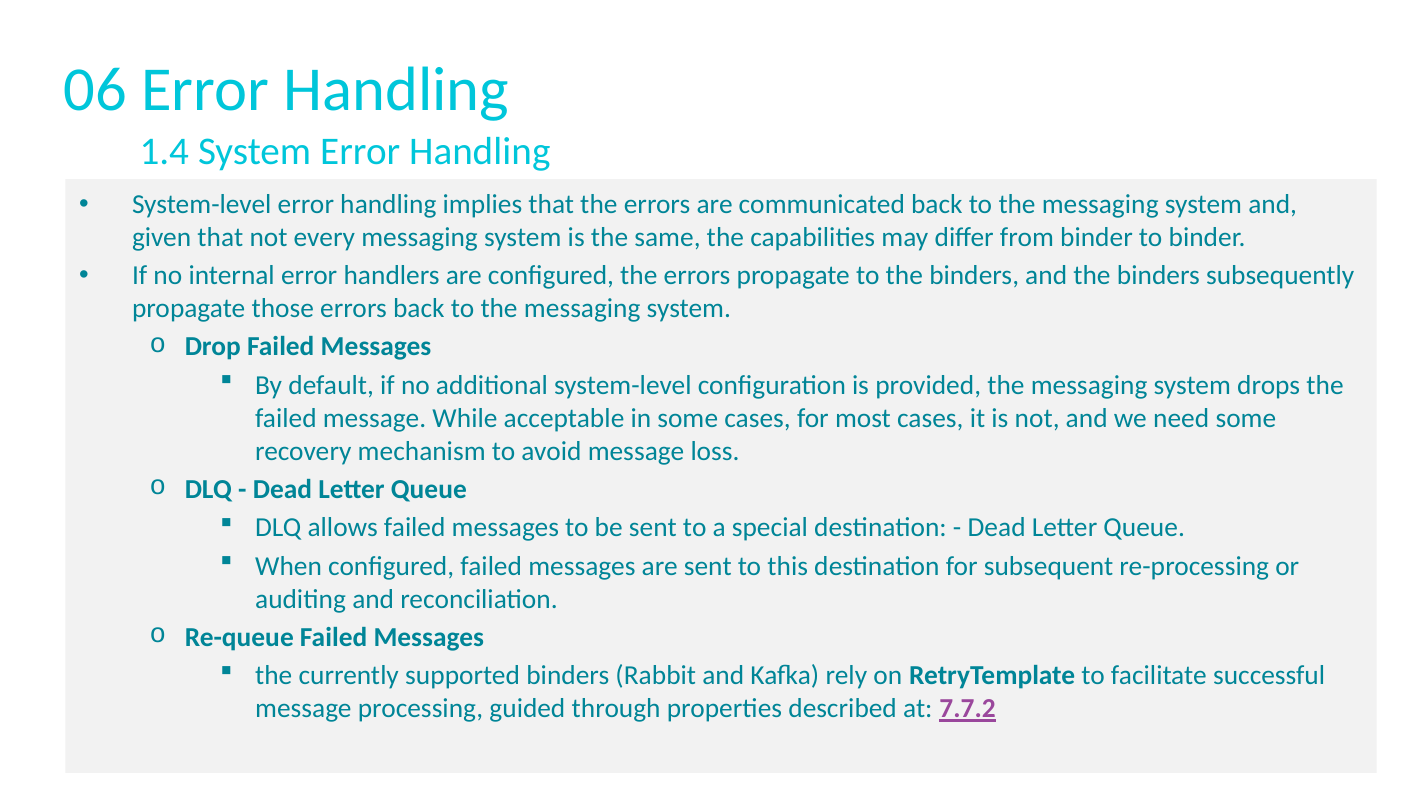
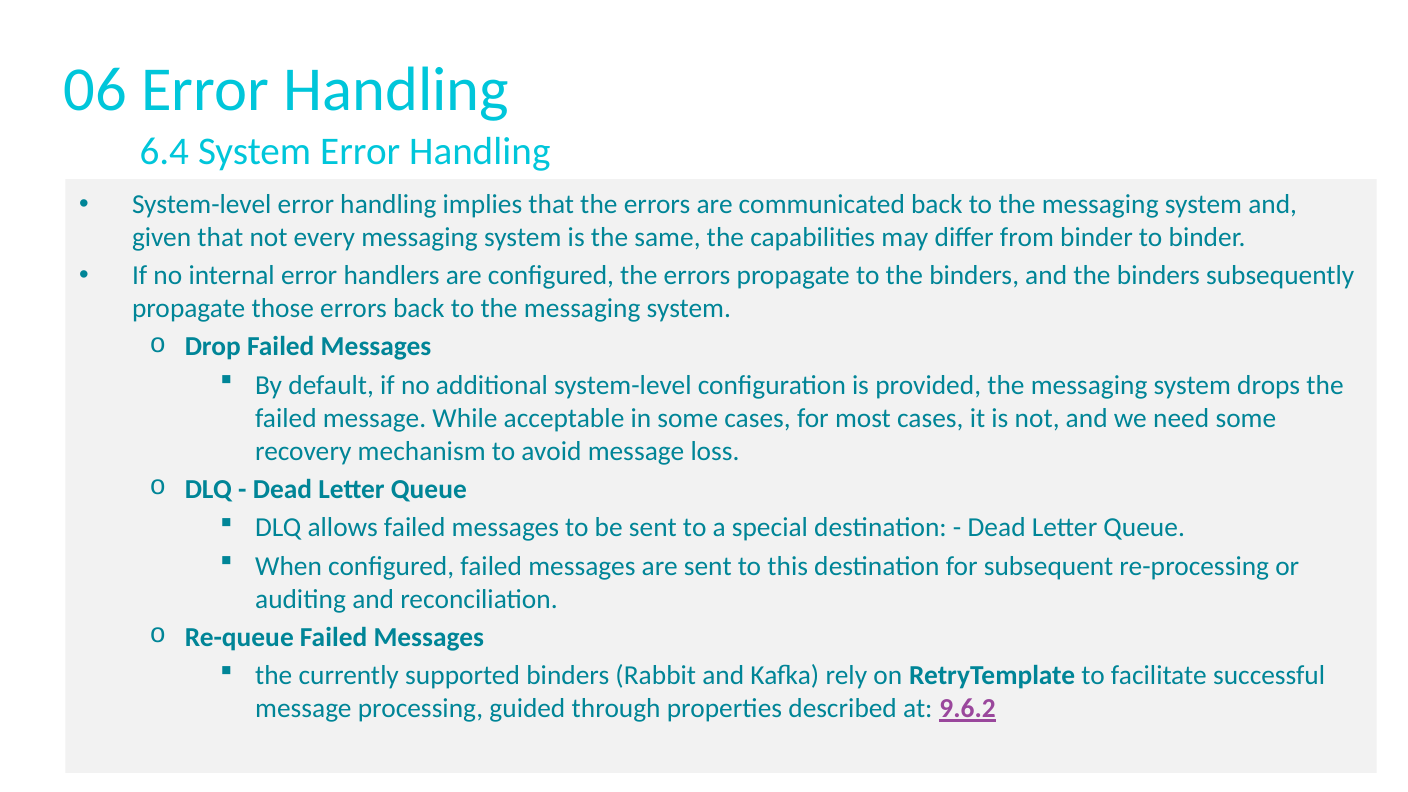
1.4: 1.4 -> 6.4
7.7.2: 7.7.2 -> 9.6.2
